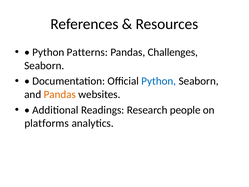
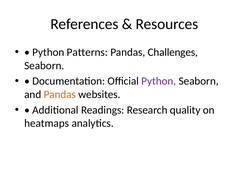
Python at (159, 81) colour: blue -> purple
people: people -> quality
platforms: platforms -> heatmaps
